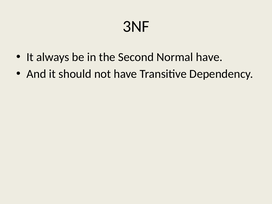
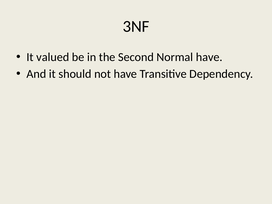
always: always -> valued
